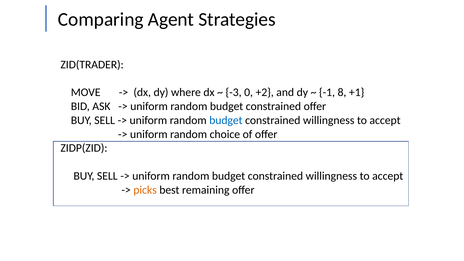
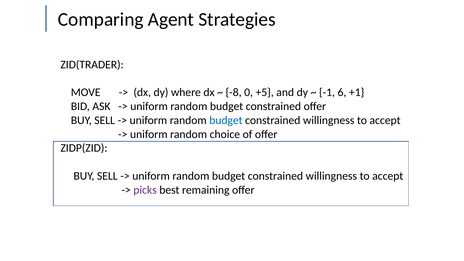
-3: -3 -> -8
+2: +2 -> +5
8: 8 -> 6
picks colour: orange -> purple
